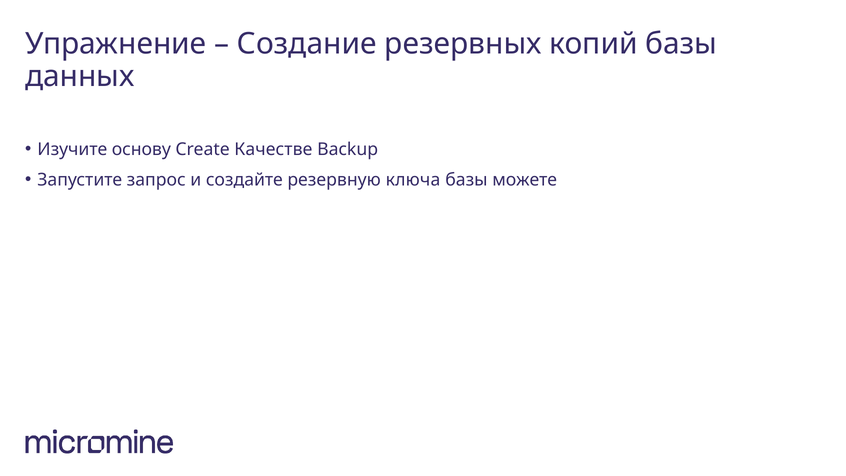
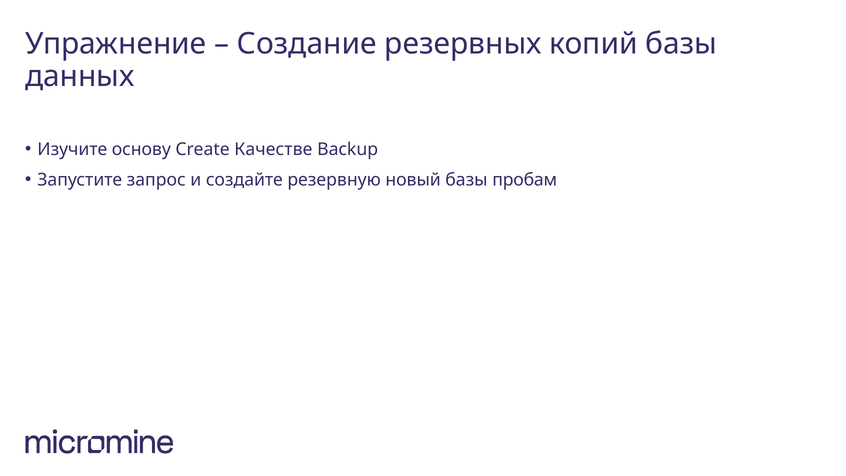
ключа: ключа -> новый
можете: можете -> пробам
